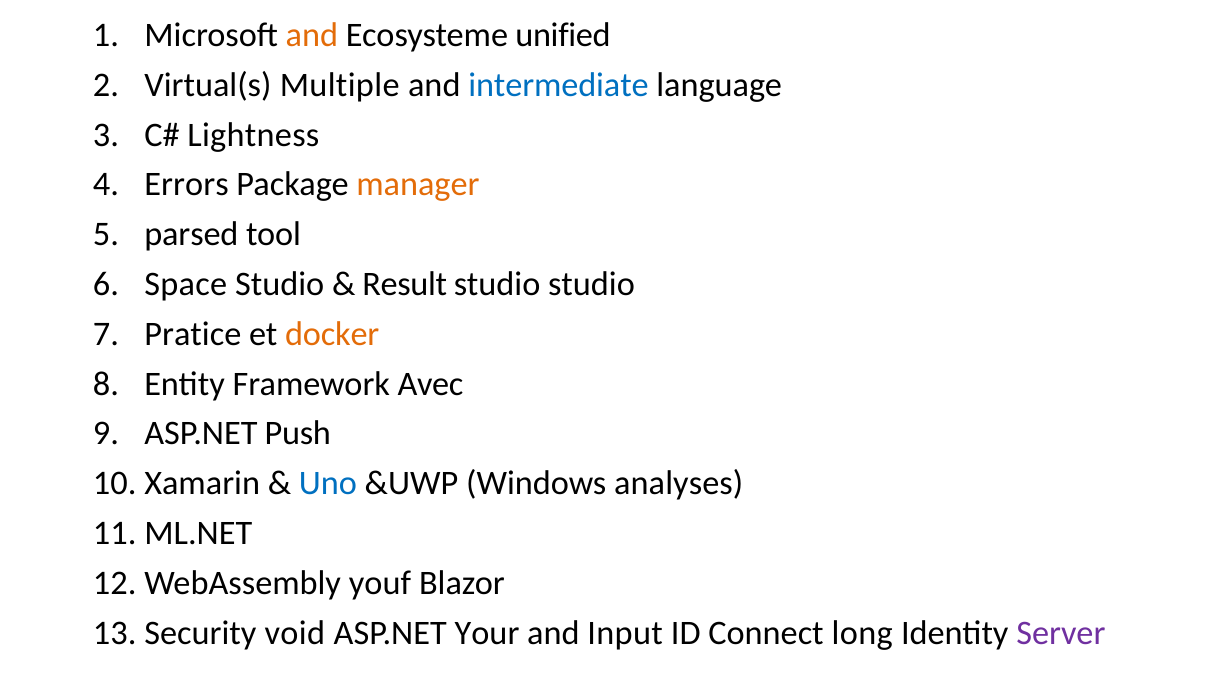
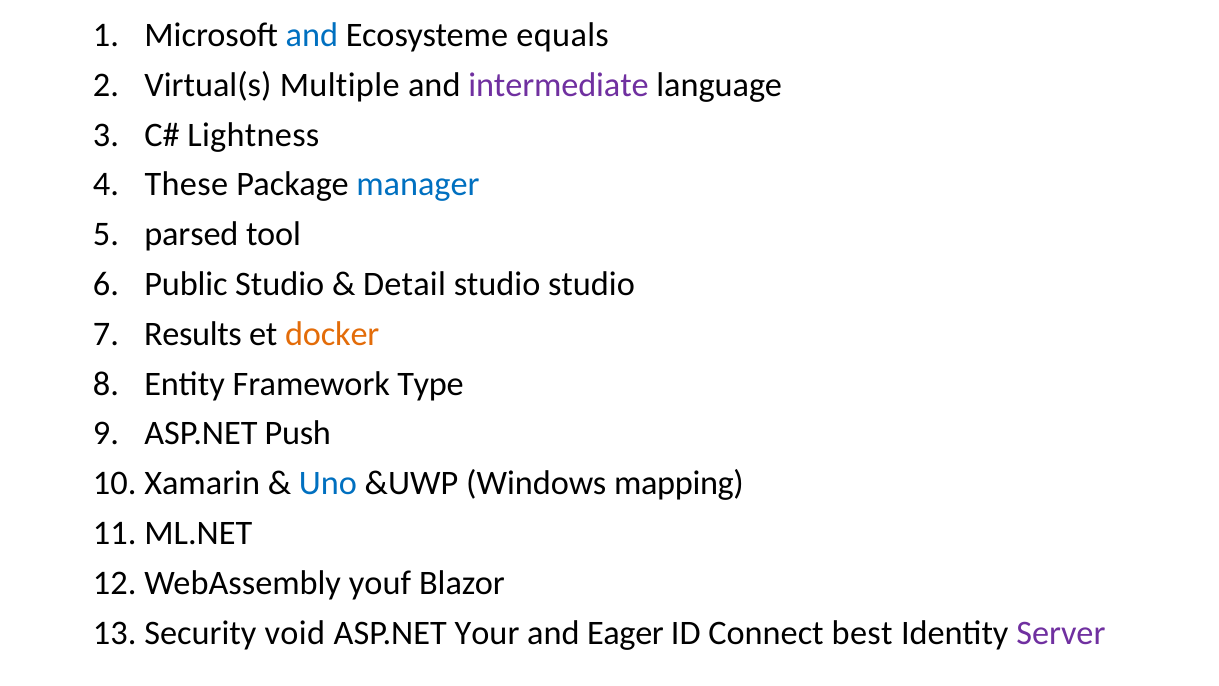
and at (312, 35) colour: orange -> blue
unified: unified -> equals
intermediate colour: blue -> purple
Errors: Errors -> These
manager colour: orange -> blue
Space: Space -> Public
Result: Result -> Detail
Pratice: Pratice -> Results
Avec: Avec -> Type
analyses: analyses -> mapping
Input: Input -> Eager
long: long -> best
